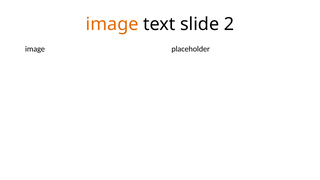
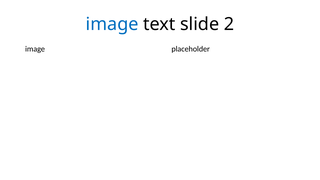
image at (112, 24) colour: orange -> blue
